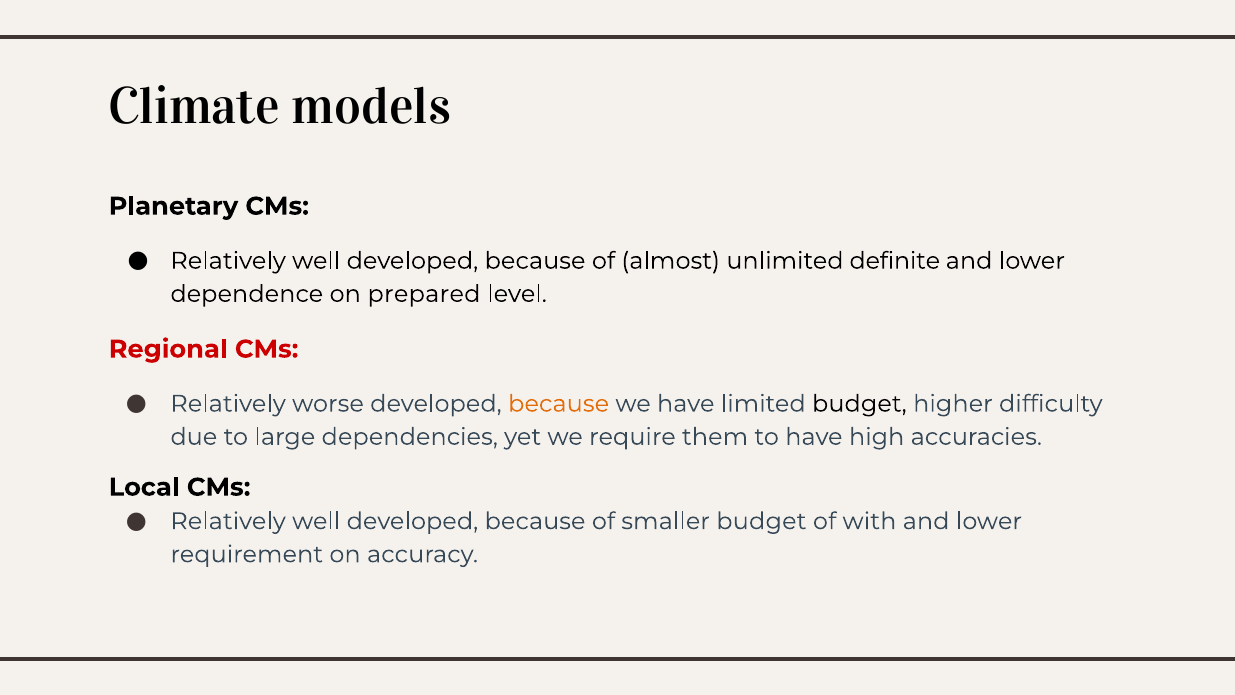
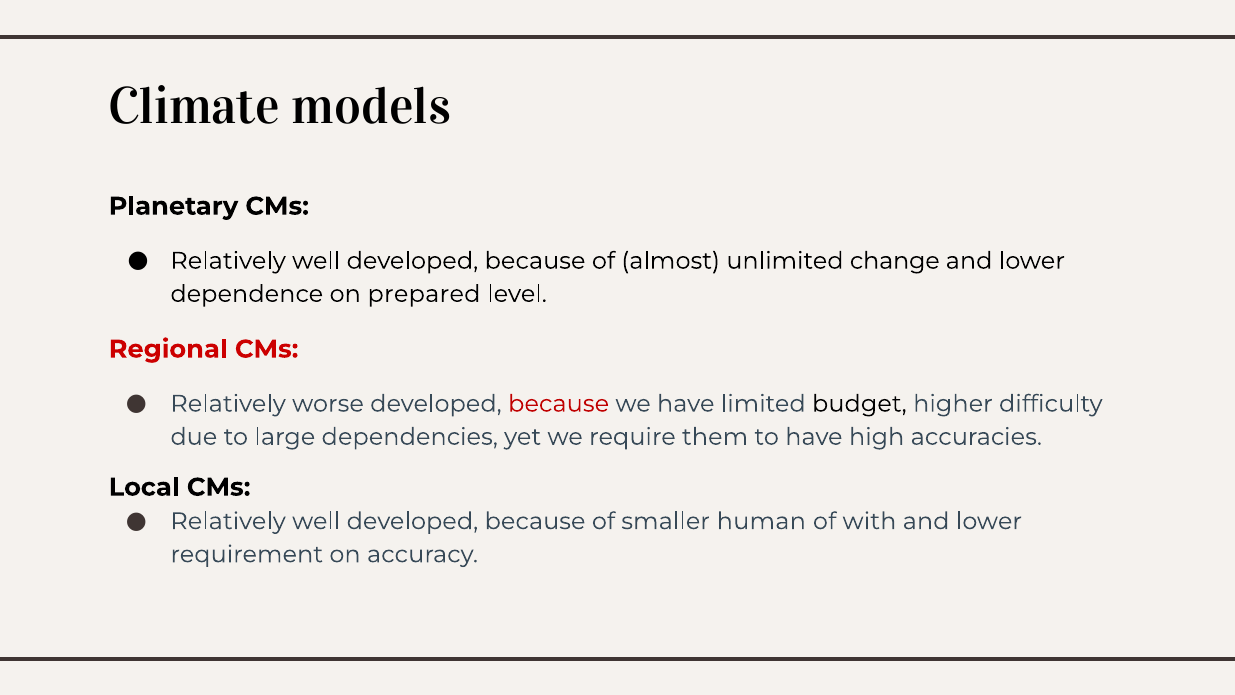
definite: definite -> change
because at (559, 404) colour: orange -> red
smaller budget: budget -> human
